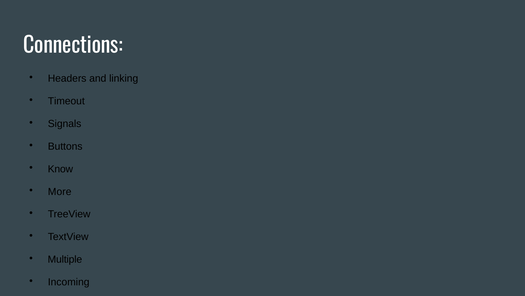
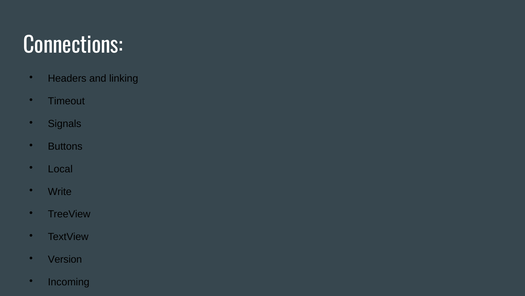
Know: Know -> Local
More: More -> Write
Multiple: Multiple -> Version
